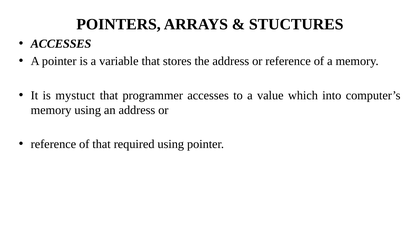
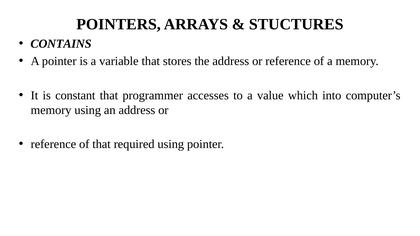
ACCESSES at (61, 44): ACCESSES -> CONTAINS
mystuct: mystuct -> constant
